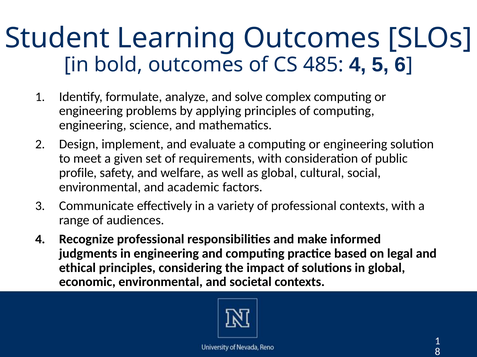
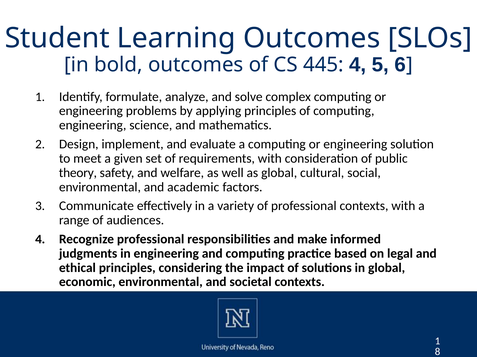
485: 485 -> 445
profile: profile -> theory
